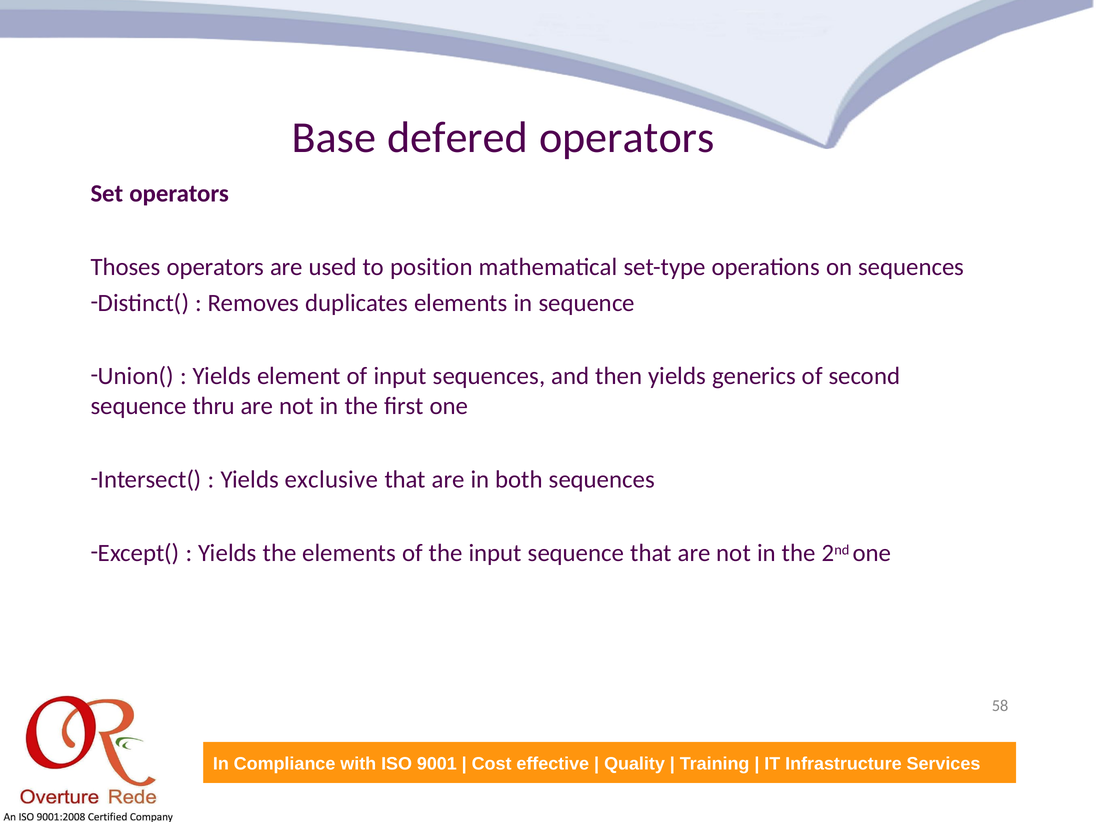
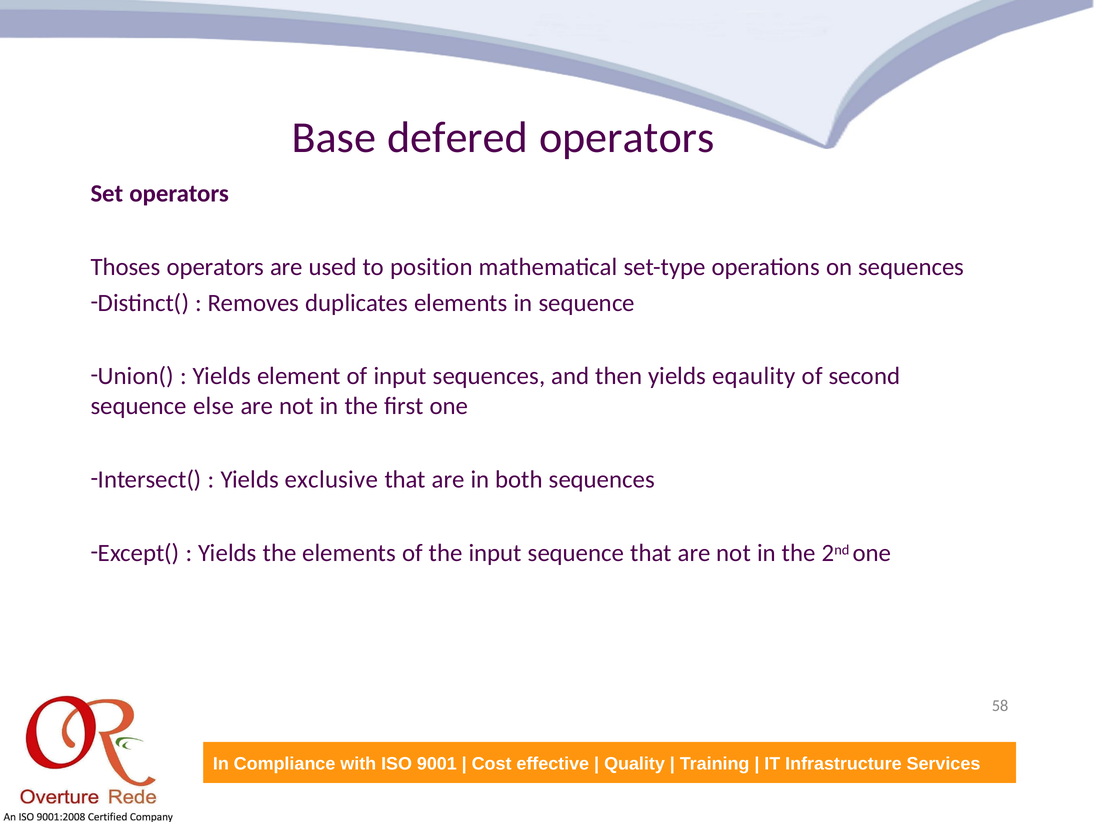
generics: generics -> eqaulity
thru: thru -> else
